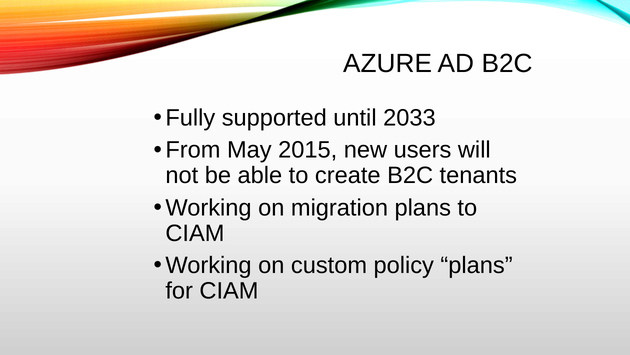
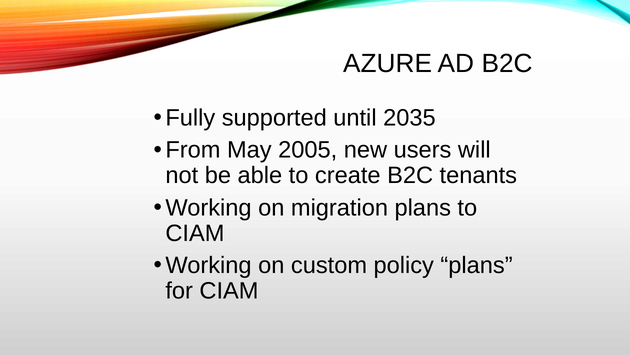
2033: 2033 -> 2035
2015: 2015 -> 2005
